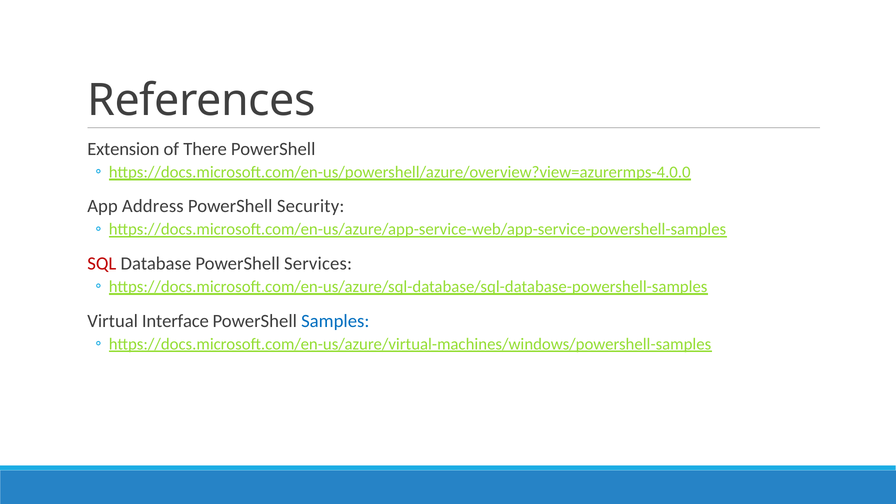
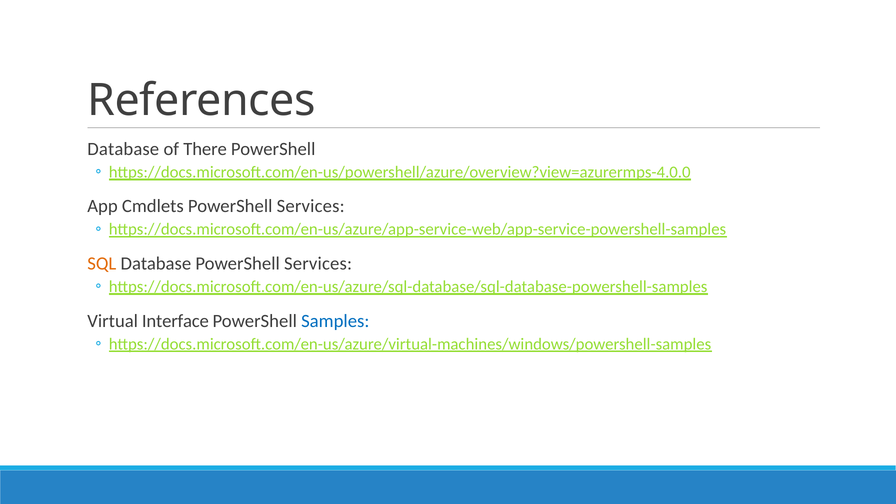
Extension at (123, 149): Extension -> Database
Address: Address -> Cmdlets
Security at (311, 206): Security -> Services
SQL colour: red -> orange
